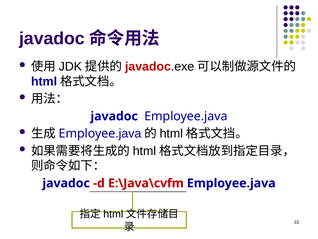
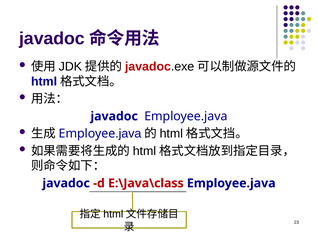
E:\Java\cvfm: E:\Java\cvfm -> E:\Java\class
